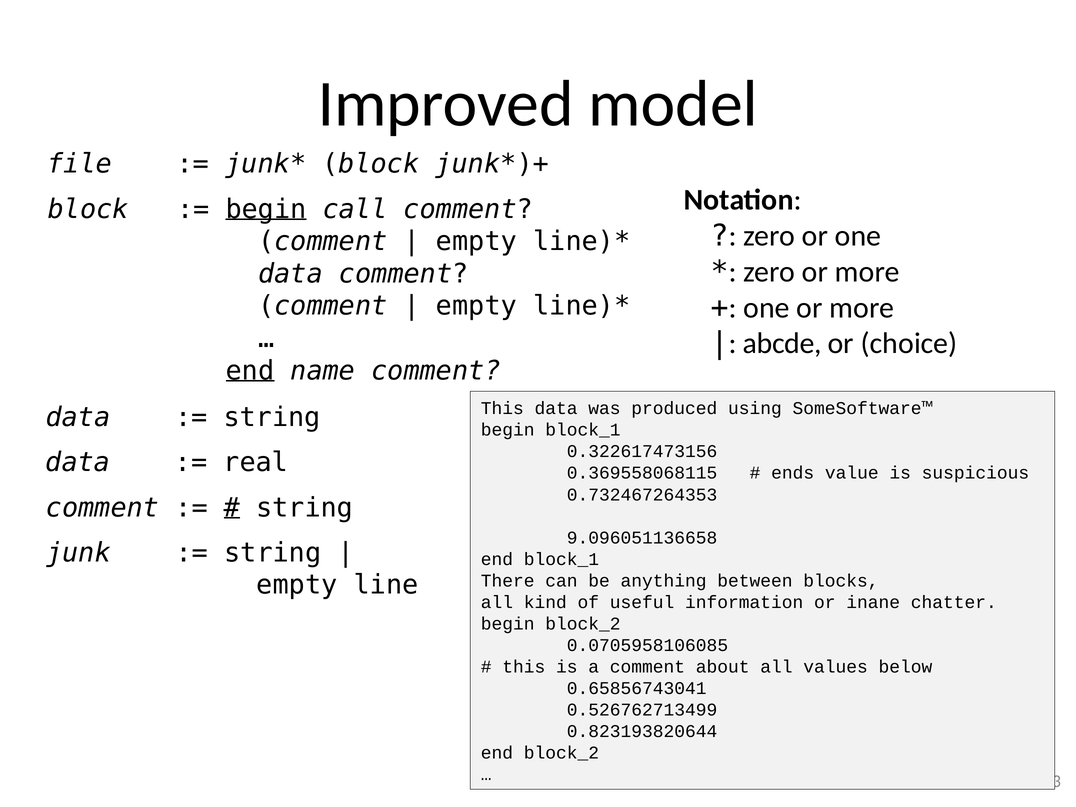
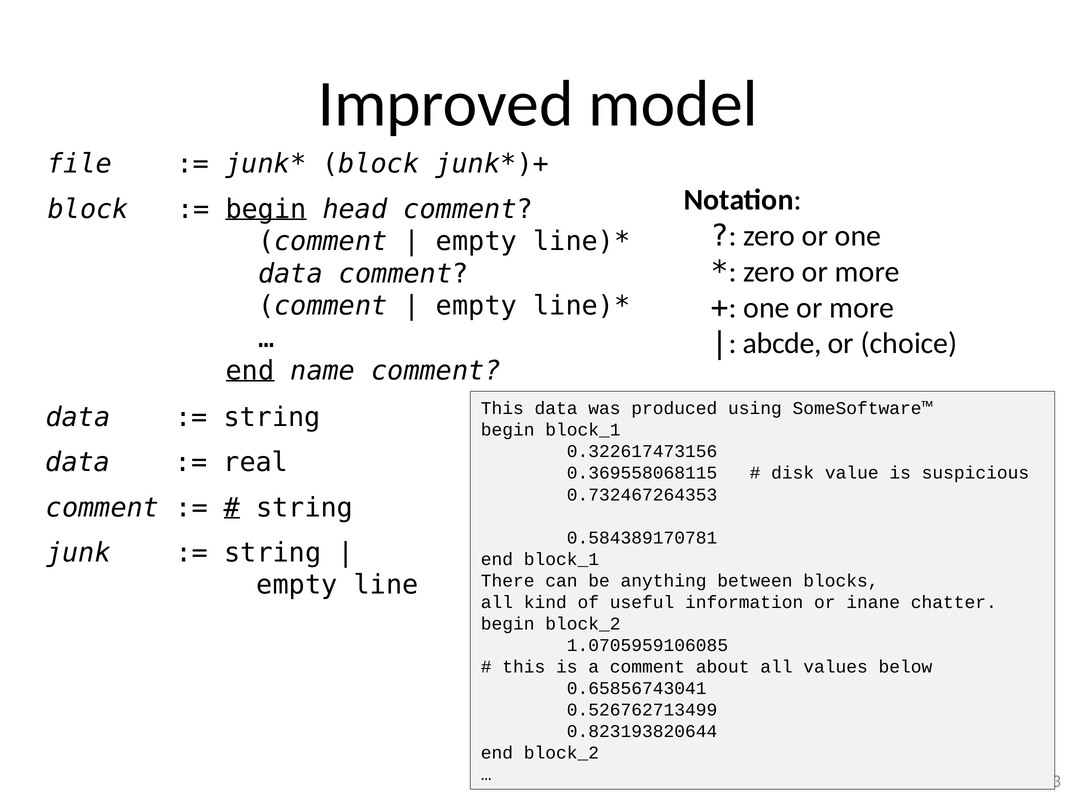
call: call -> head
ends: ends -> disk
9.096051136658: 9.096051136658 -> 0.584389170781
0.0705958106085: 0.0705958106085 -> 1.0705959106085
